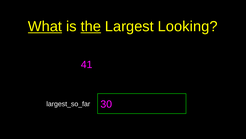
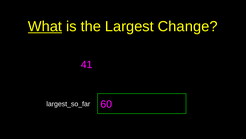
the underline: present -> none
Looking: Looking -> Change
30: 30 -> 60
